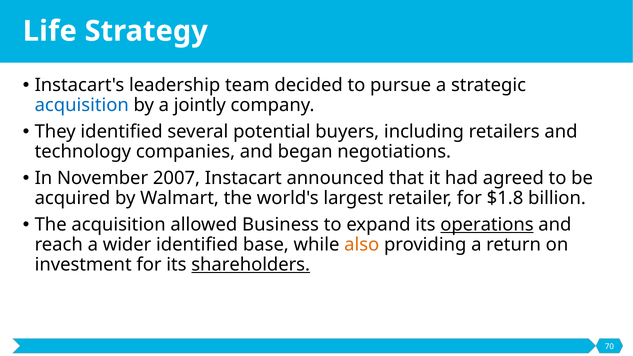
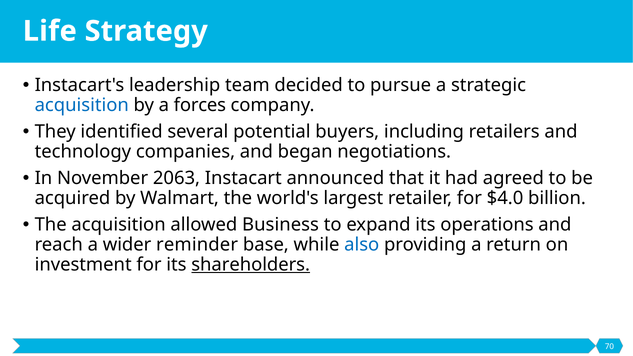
jointly: jointly -> forces
2007: 2007 -> 2063
$1.8: $1.8 -> $4.0
operations underline: present -> none
wider identified: identified -> reminder
also colour: orange -> blue
